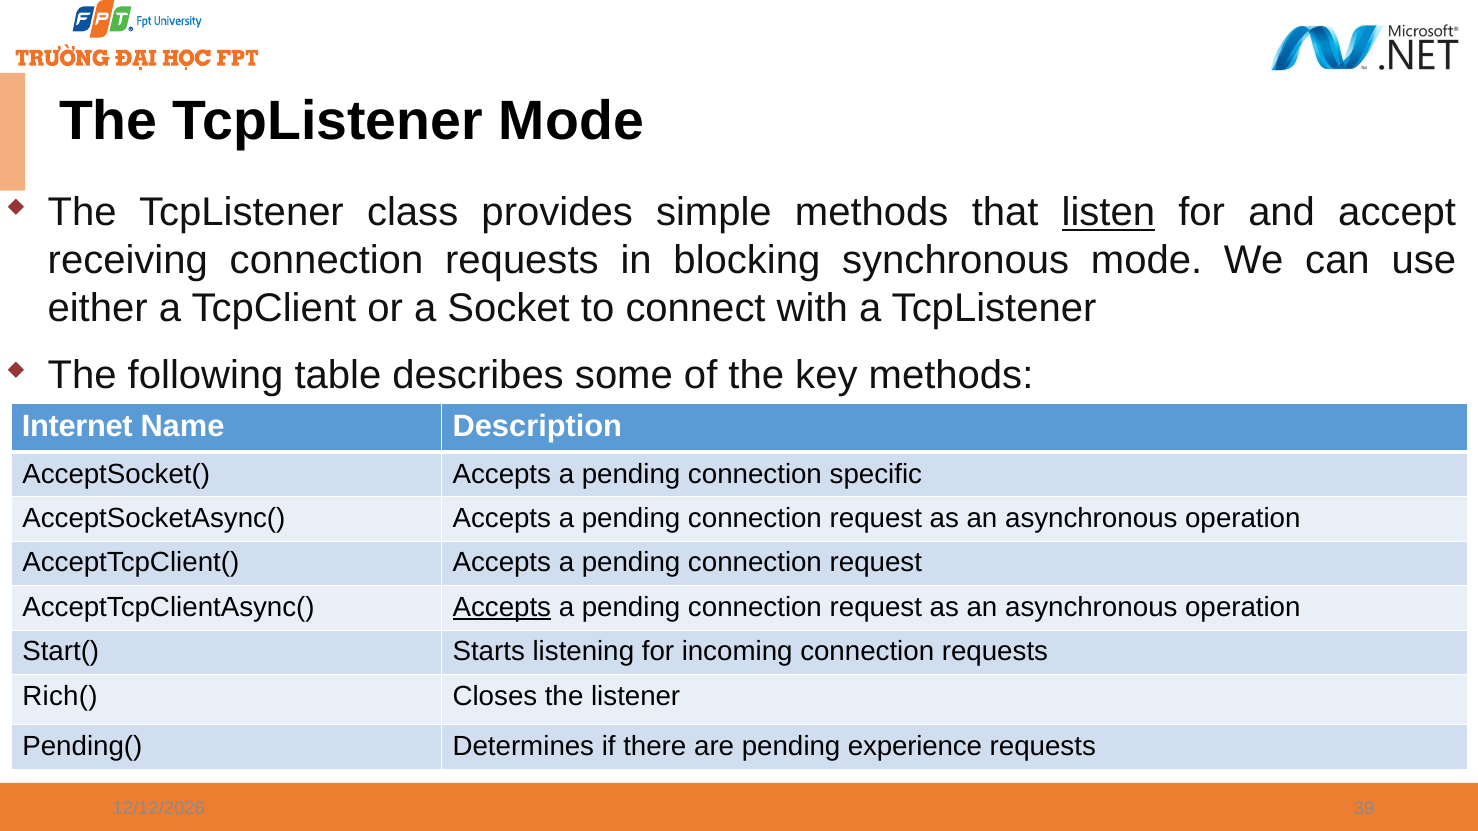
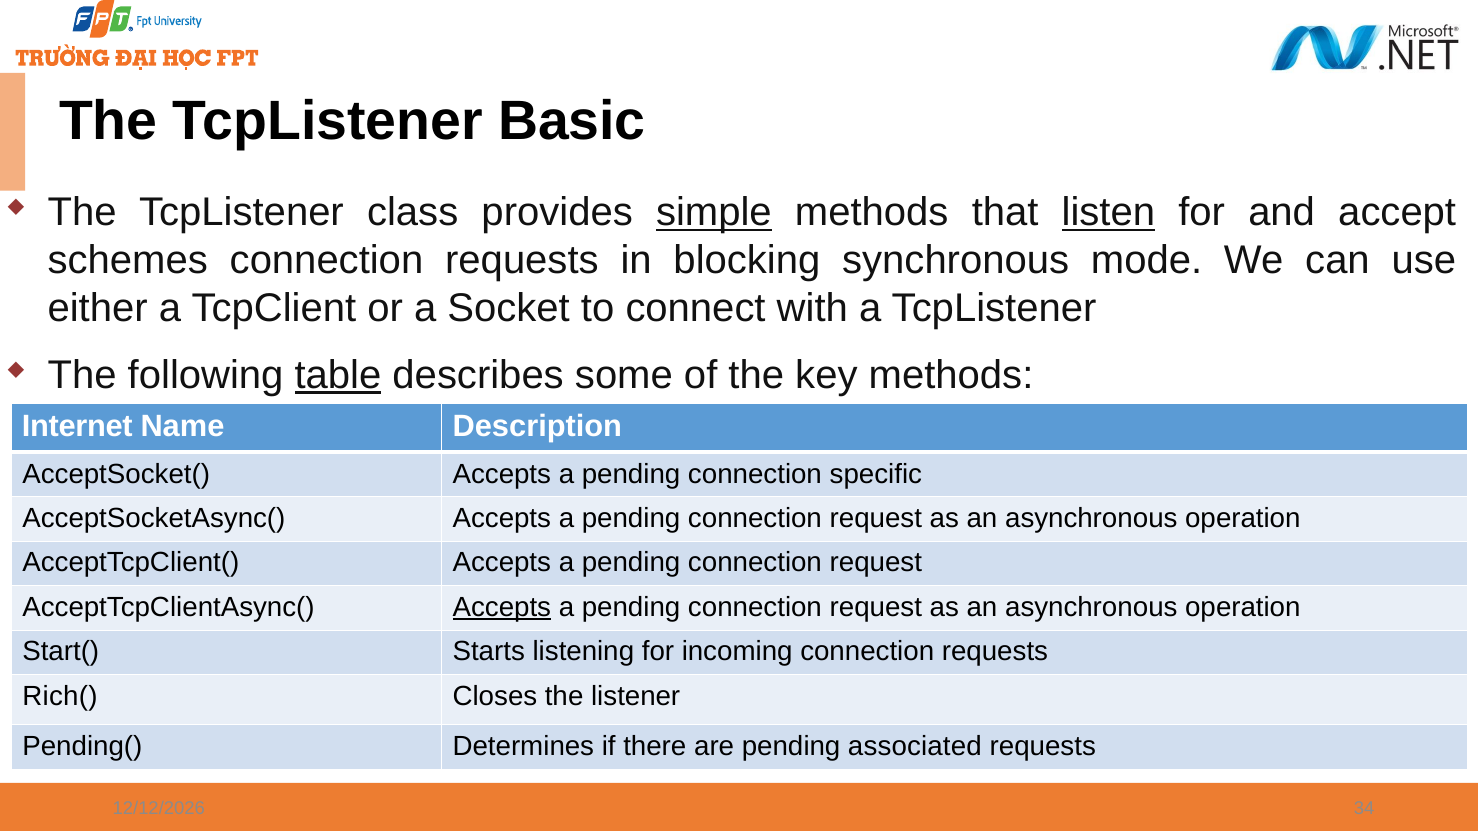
TcpListener Mode: Mode -> Basic
simple underline: none -> present
receiving: receiving -> schemes
table underline: none -> present
experience: experience -> associated
39: 39 -> 34
